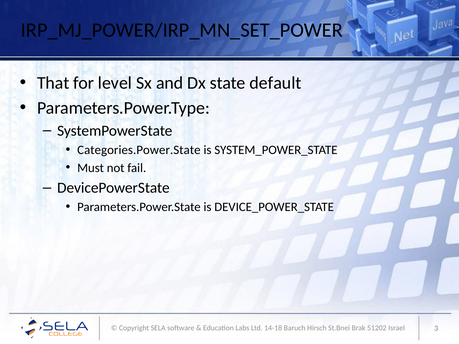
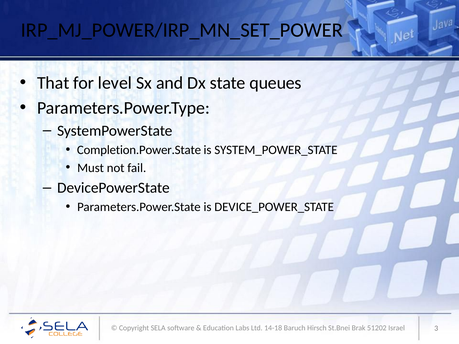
default: default -> queues
Categories.Power.State: Categories.Power.State -> Completion.Power.State
